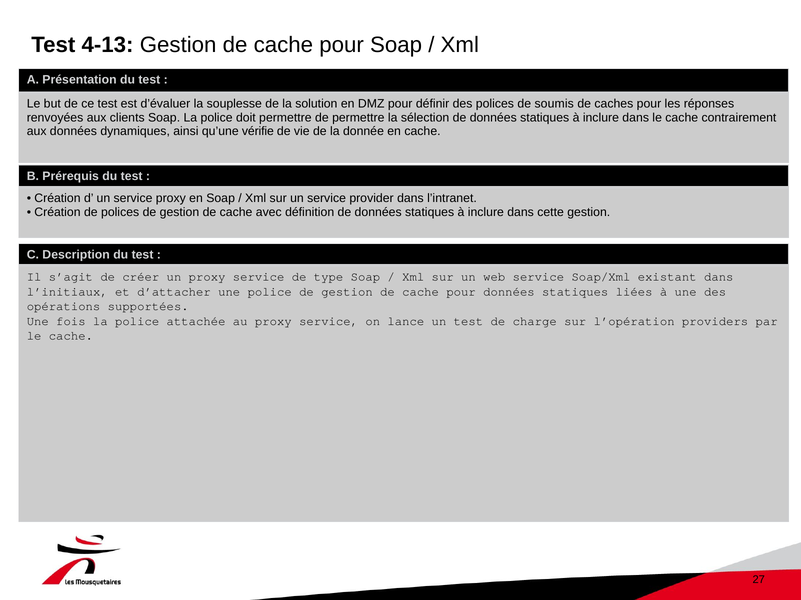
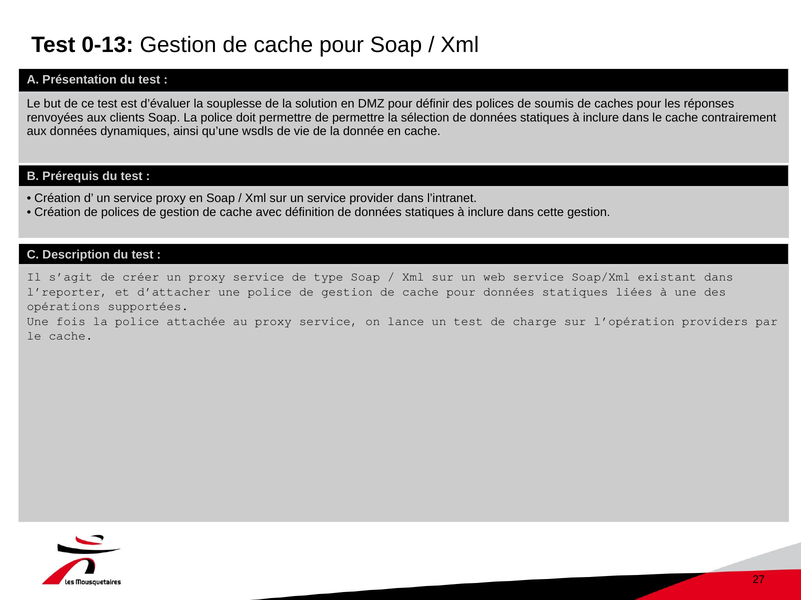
4-13: 4-13 -> 0-13
vérifie: vérifie -> wsdls
l’initiaux: l’initiaux -> l’reporter
